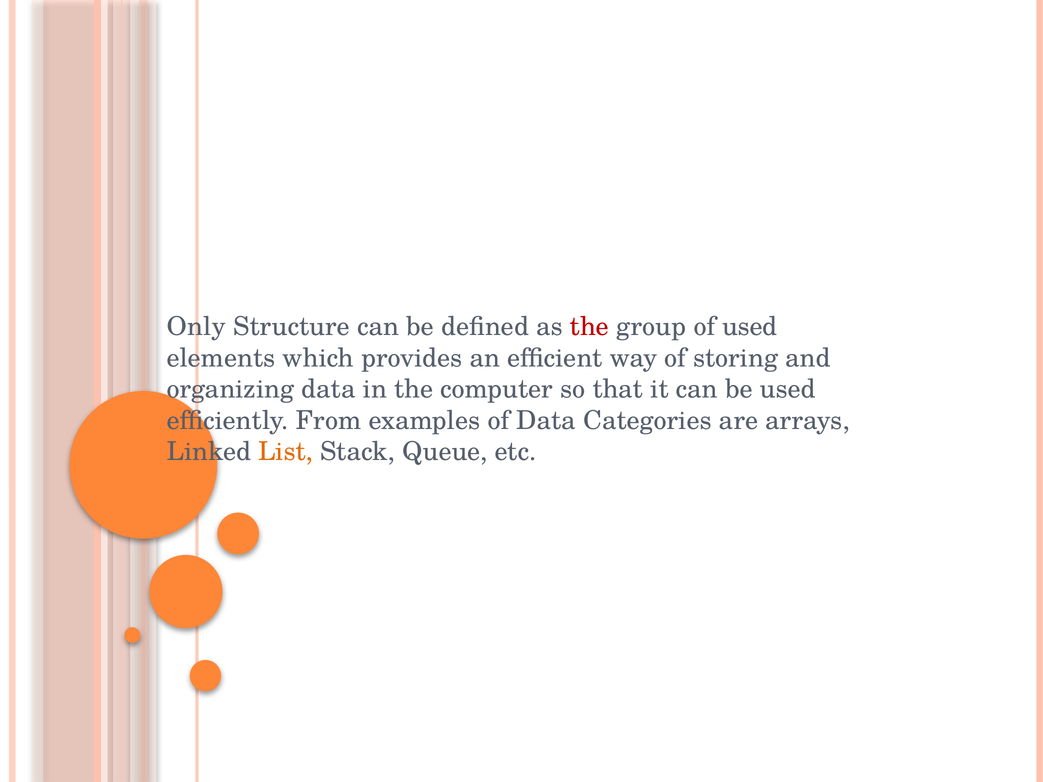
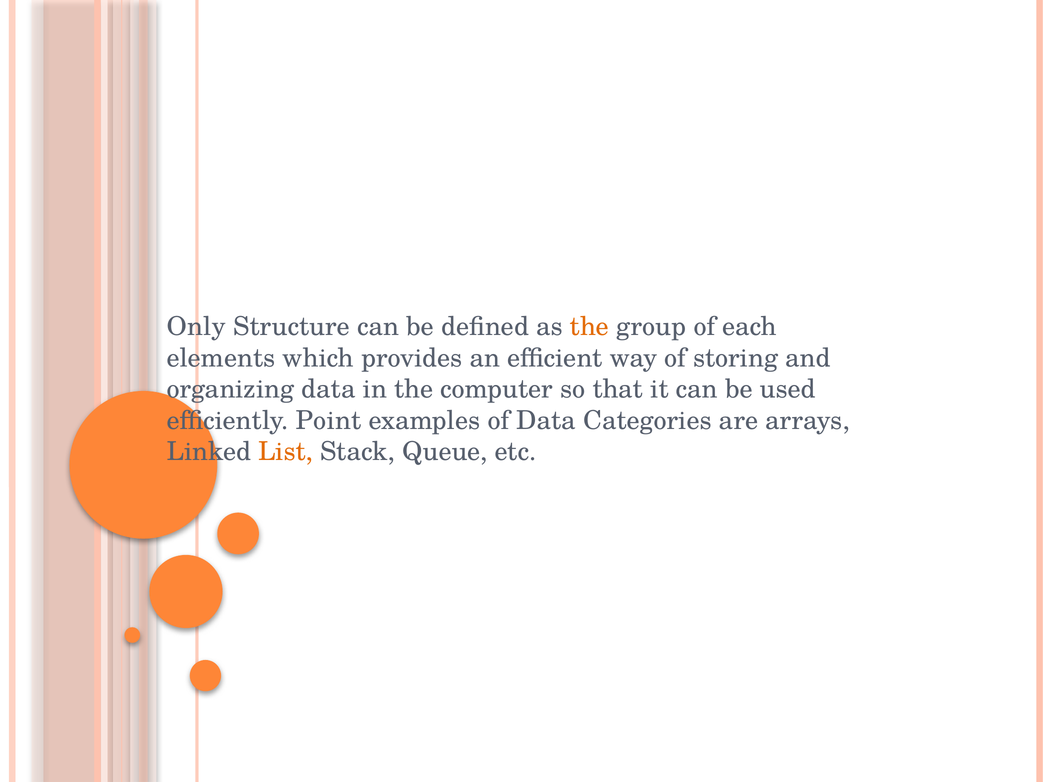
the at (589, 327) colour: red -> orange
of used: used -> each
From: From -> Point
